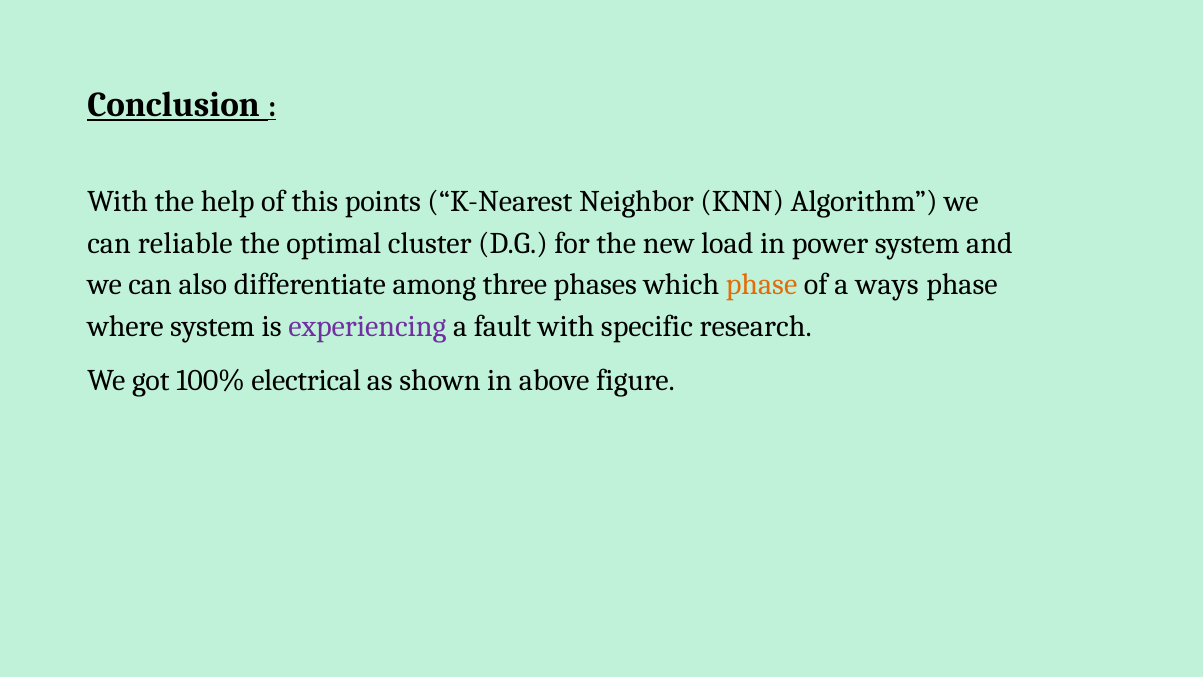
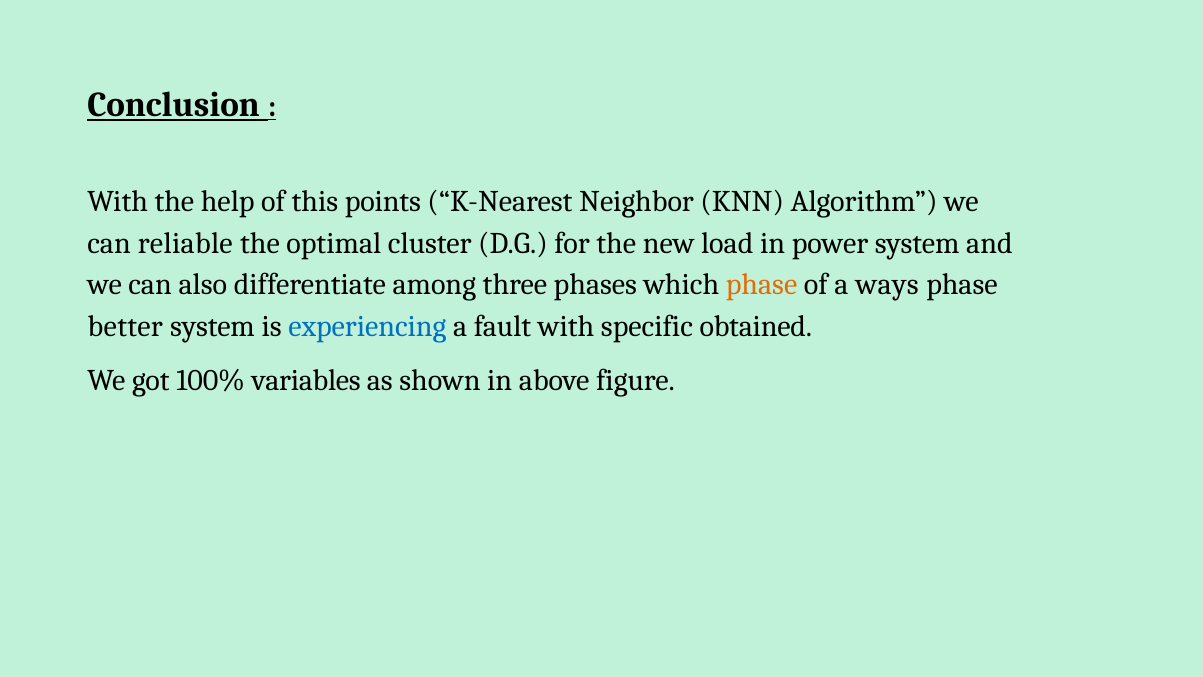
where: where -> better
experiencing colour: purple -> blue
research: research -> obtained
electrical: electrical -> variables
